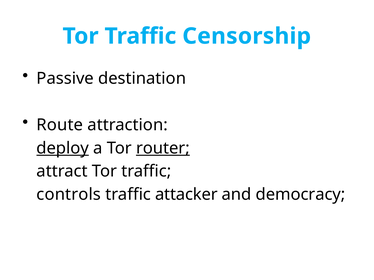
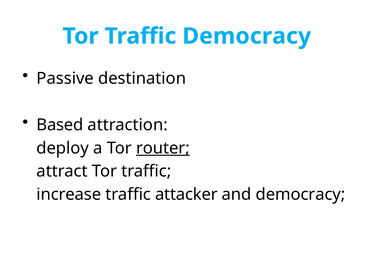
Traffic Censorship: Censorship -> Democracy
Route: Route -> Based
deploy underline: present -> none
controls: controls -> increase
